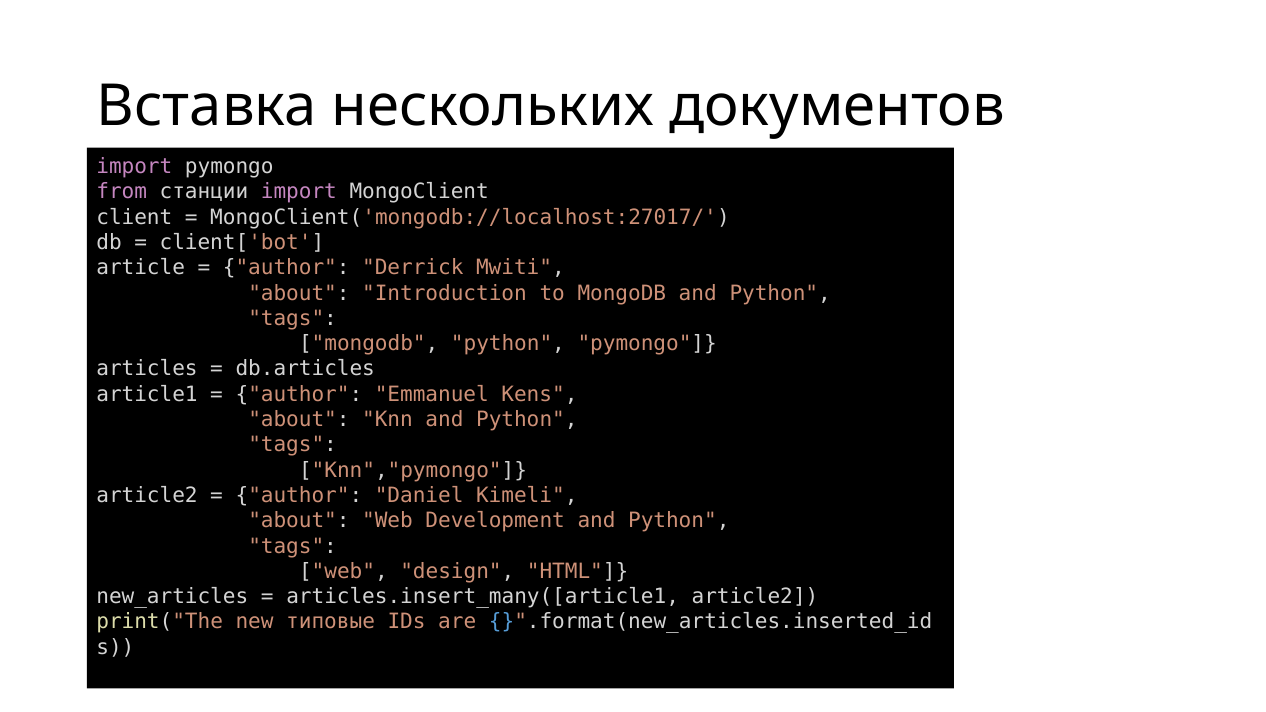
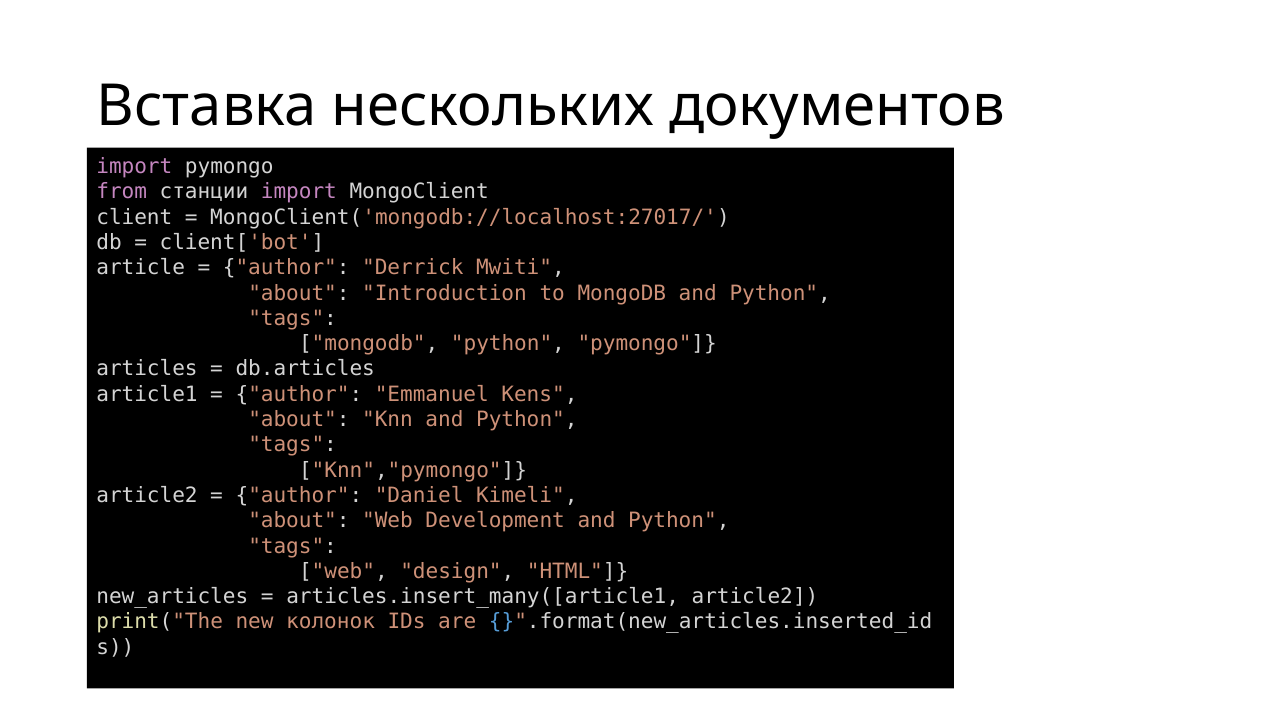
типовые: типовые -> колонок
